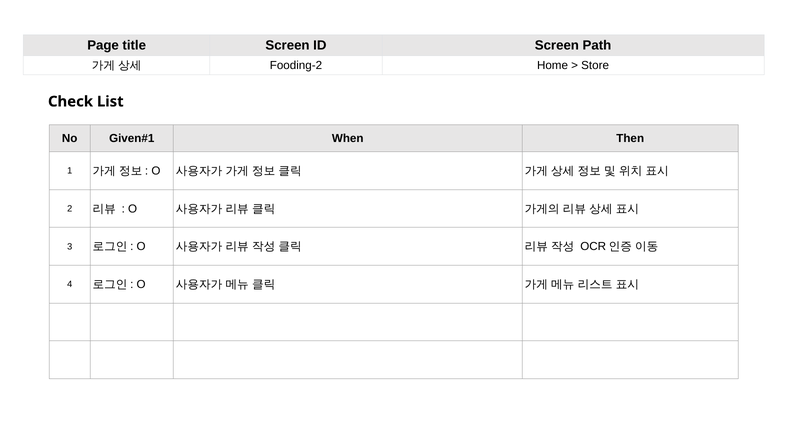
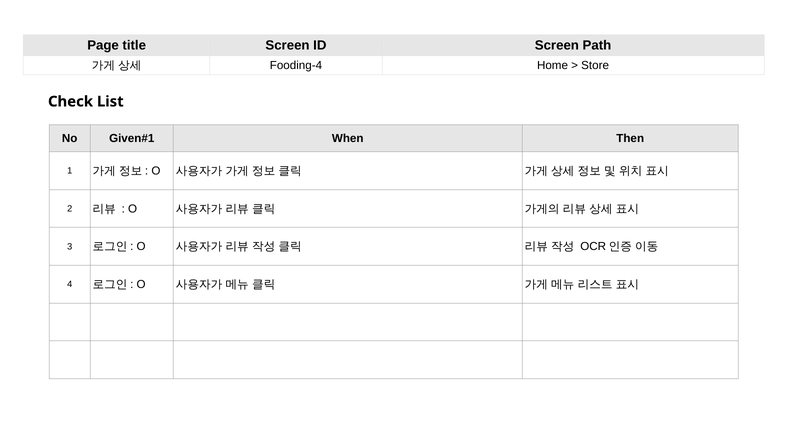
Fooding-2: Fooding-2 -> Fooding-4
